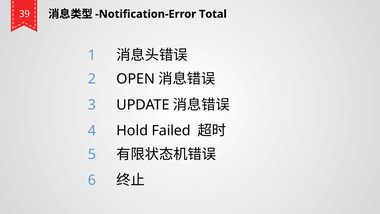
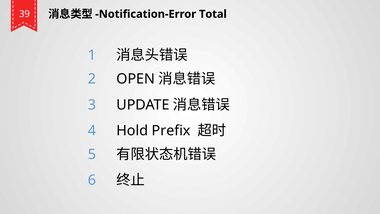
Failed: Failed -> Prefix
